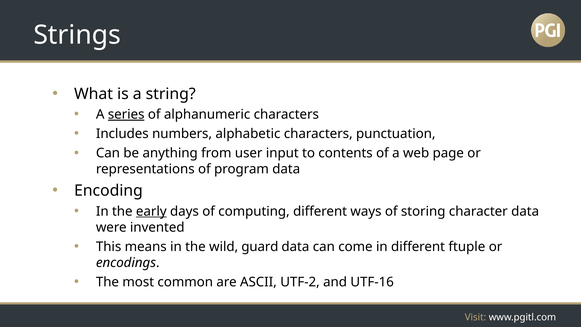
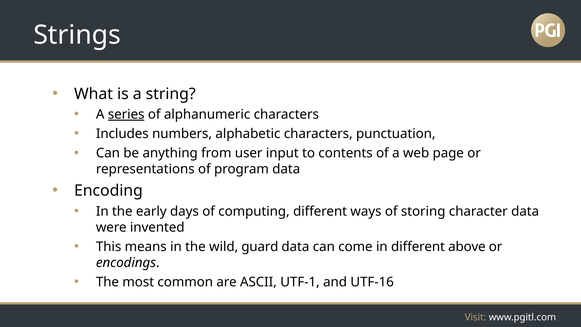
early underline: present -> none
ftuple: ftuple -> above
UTF-2: UTF-2 -> UTF-1
